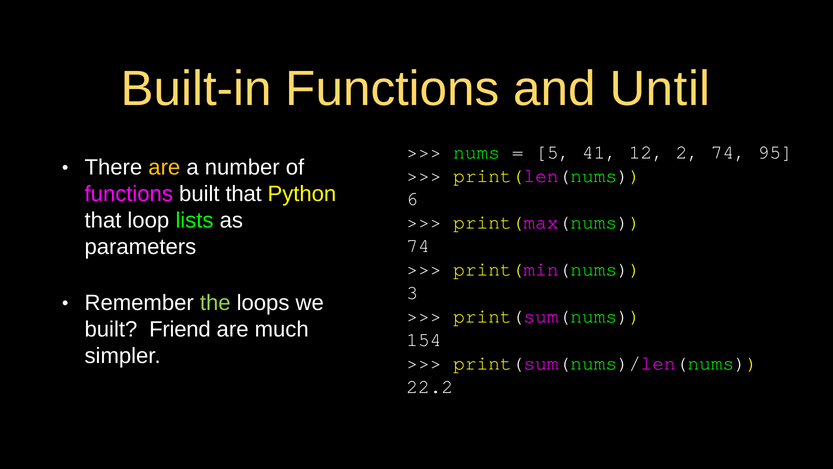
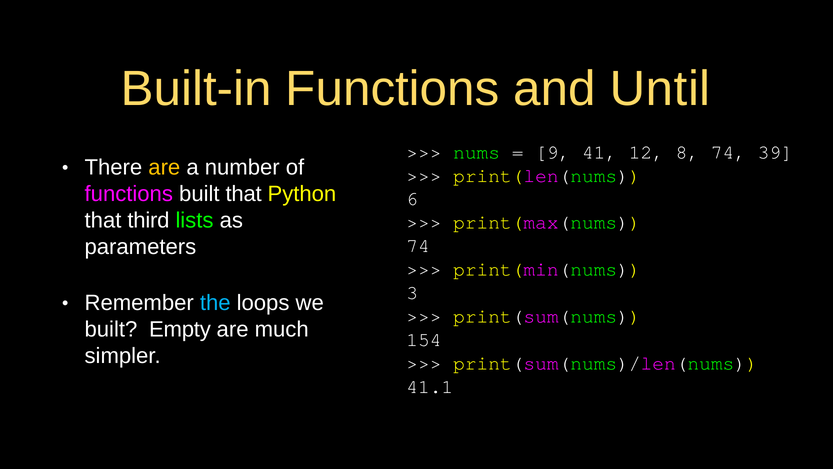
5: 5 -> 9
2: 2 -> 8
95: 95 -> 39
loop: loop -> third
the colour: light green -> light blue
Friend: Friend -> Empty
22.2: 22.2 -> 41.1
